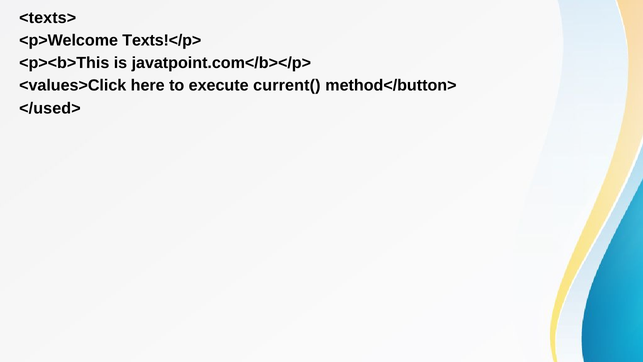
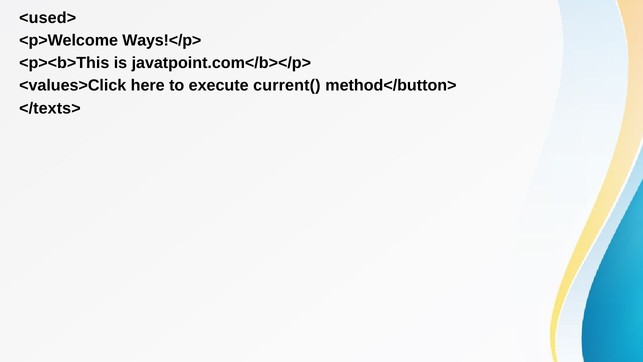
<texts>: <texts> -> <used>
Texts!</p>: Texts!</p> -> Ways!</p>
</used>: </used> -> </texts>
